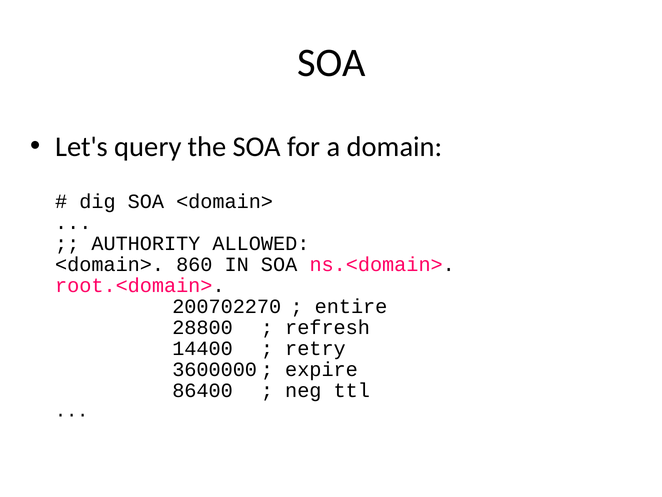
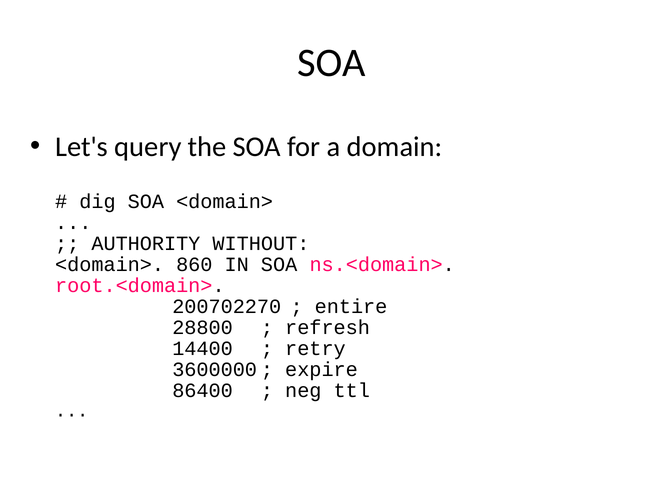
ALLOWED: ALLOWED -> WITHOUT
